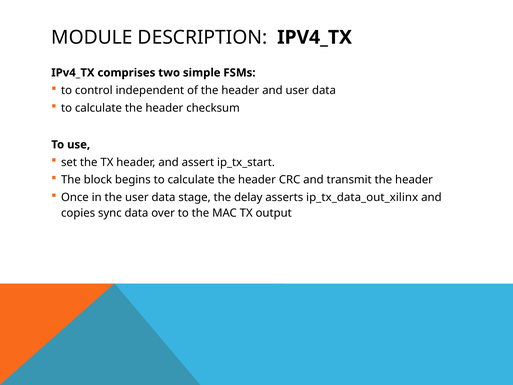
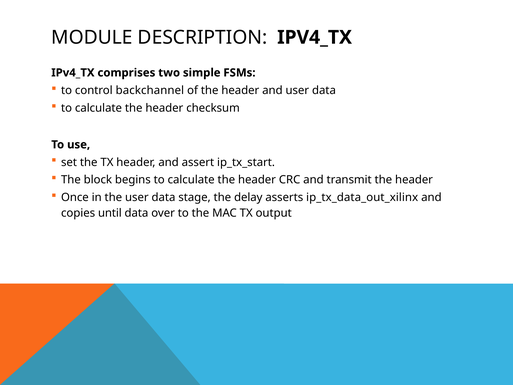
independent: independent -> backchannel
sync: sync -> until
